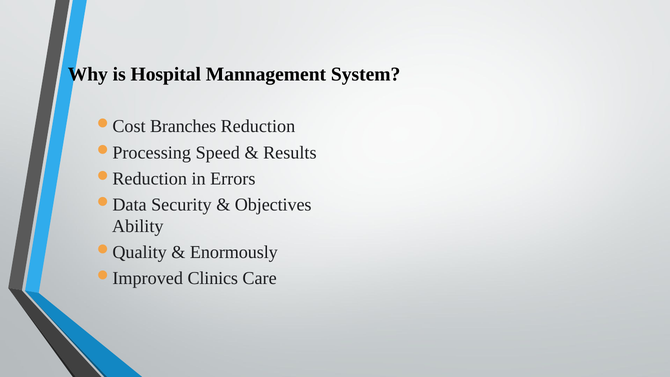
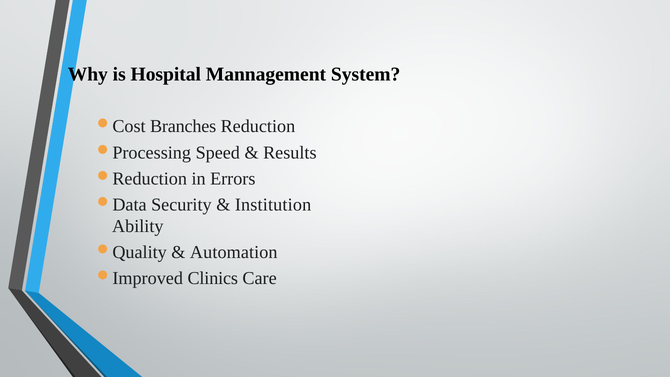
Objectives: Objectives -> Institution
Enormously: Enormously -> Automation
